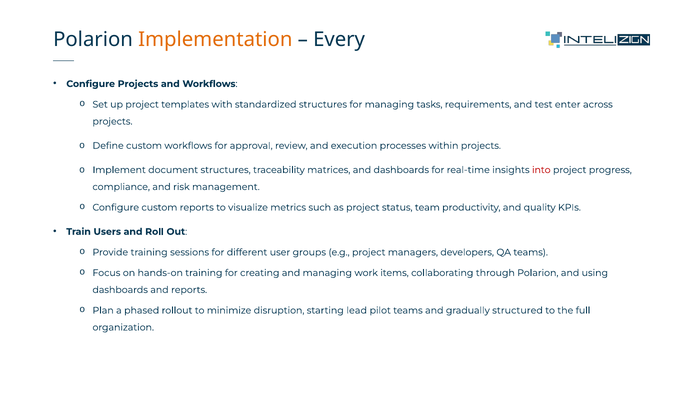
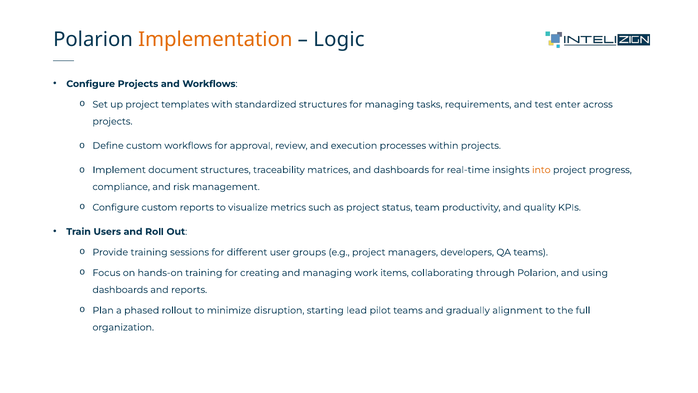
Every: Every -> Logic
into colour: red -> orange
structured: structured -> alignment
